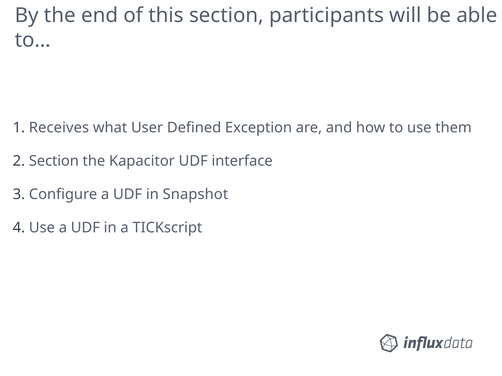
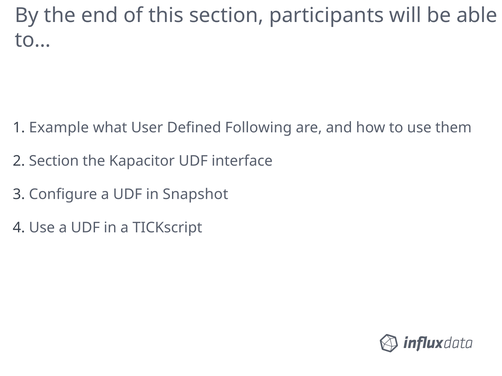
Receives: Receives -> Example
Exception: Exception -> Following
